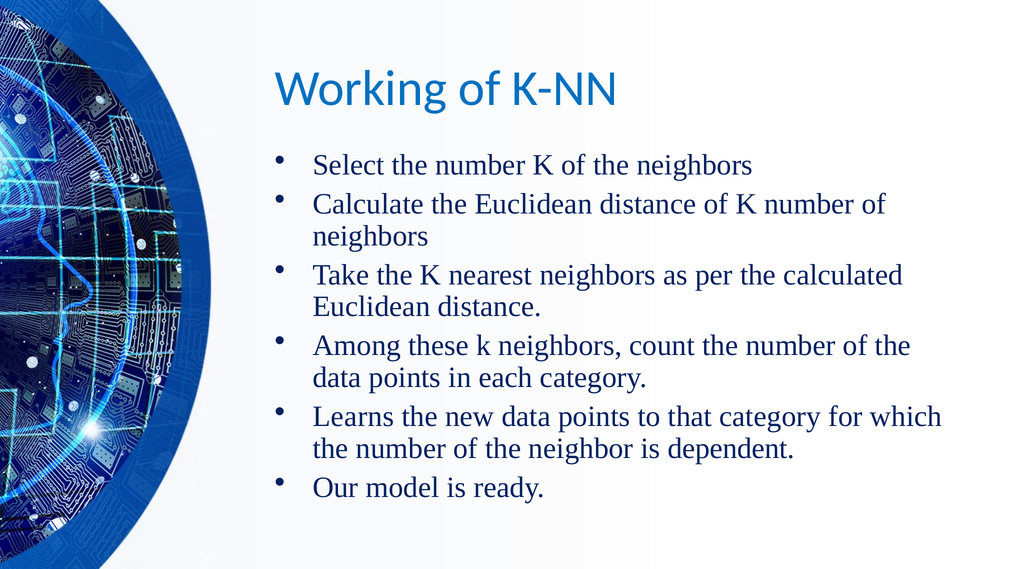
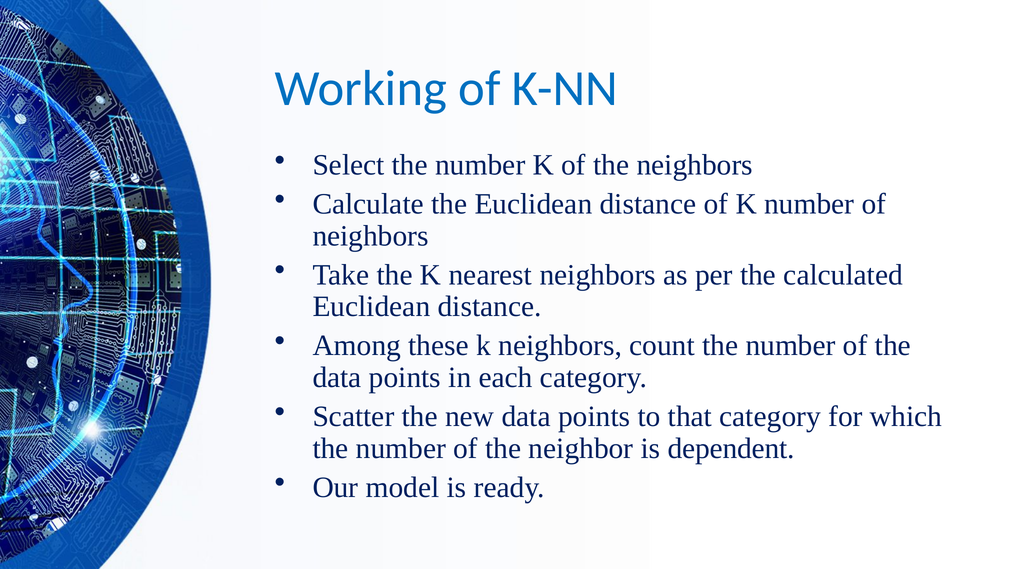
Learns: Learns -> Scatter
